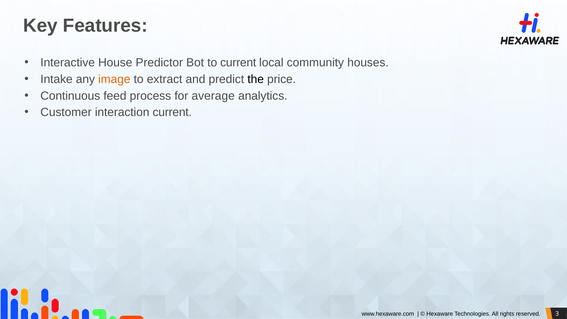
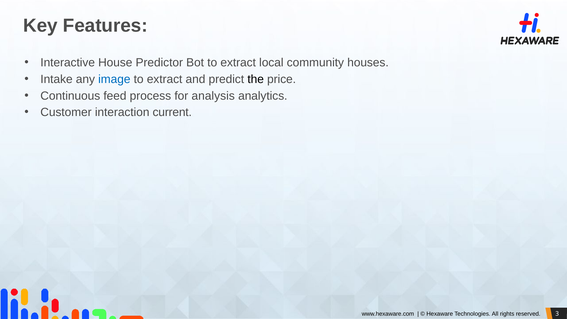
Bot to current: current -> extract
image colour: orange -> blue
average: average -> analysis
